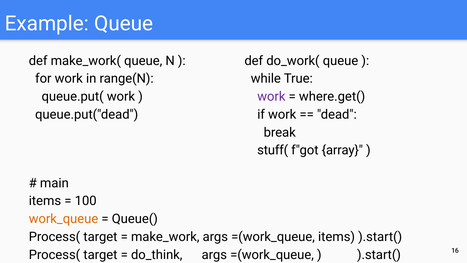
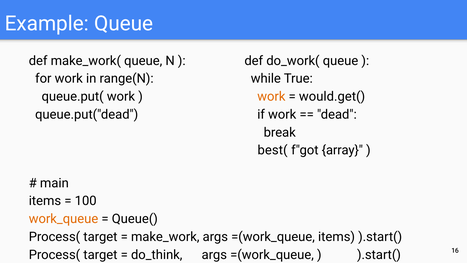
work at (271, 96) colour: purple -> orange
where.get(: where.get( -> would.get(
stuff(: stuff( -> best(
